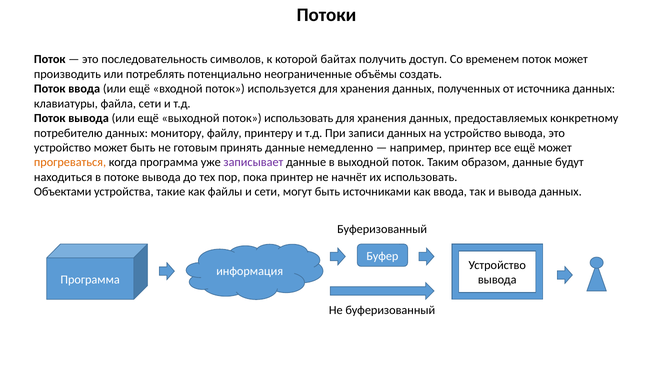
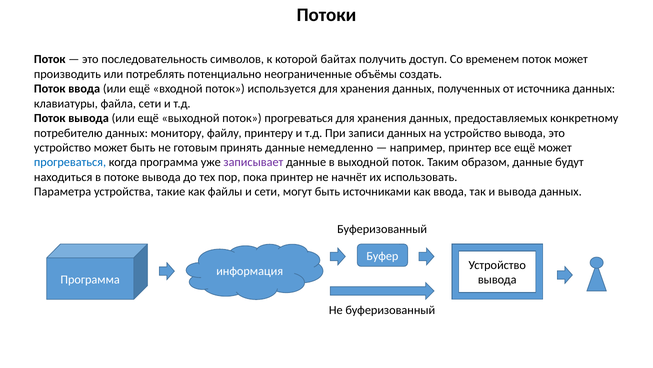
поток использовать: использовать -> прогреваться
прогреваться at (70, 162) colour: orange -> blue
Объектами: Объектами -> Параметра
